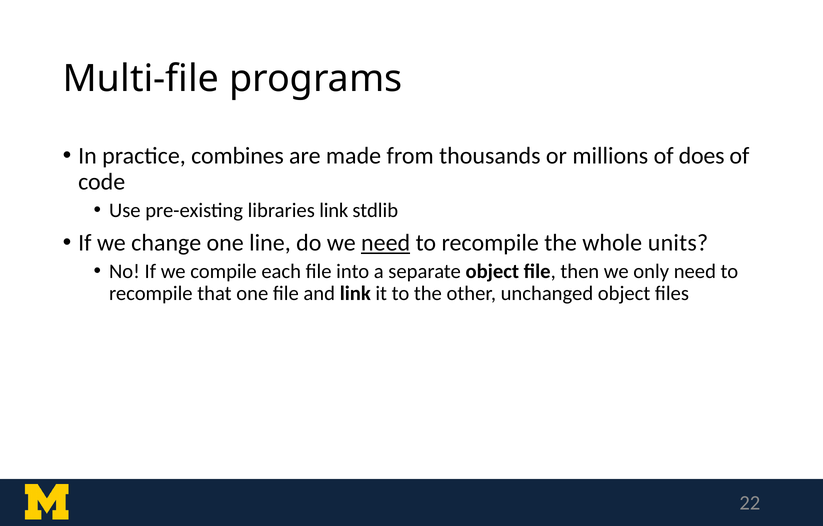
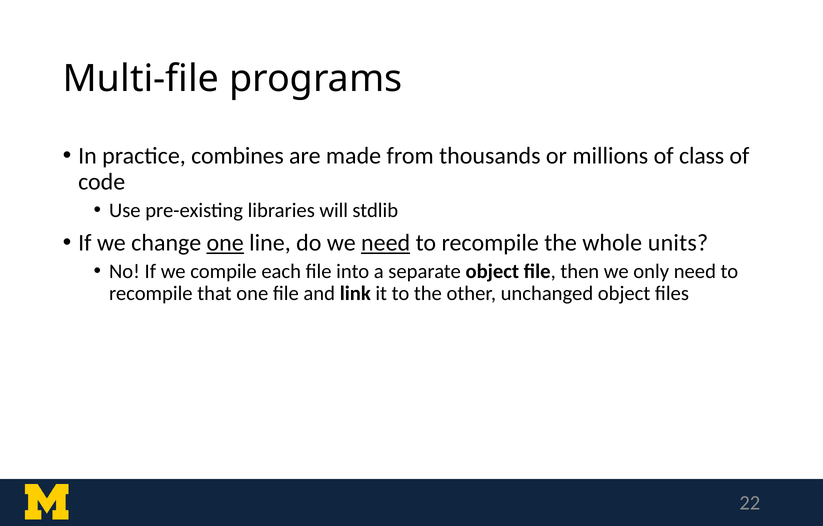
does: does -> class
libraries link: link -> will
one at (225, 243) underline: none -> present
